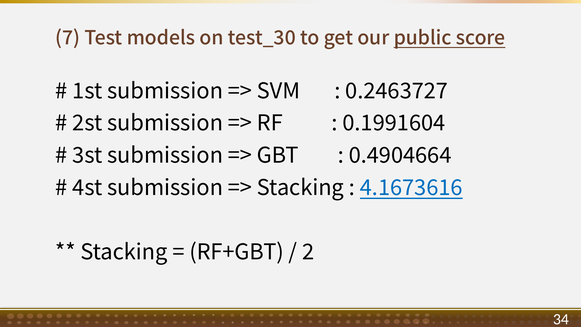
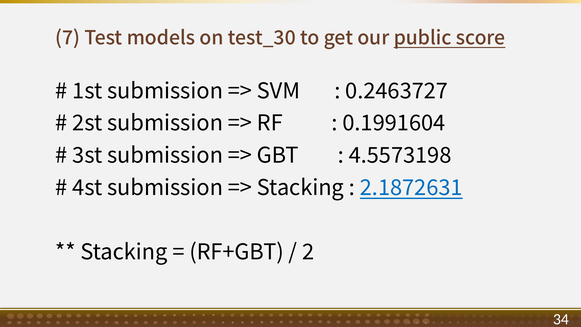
0.4904664: 0.4904664 -> 4.5573198
4.1673616: 4.1673616 -> 2.1872631
